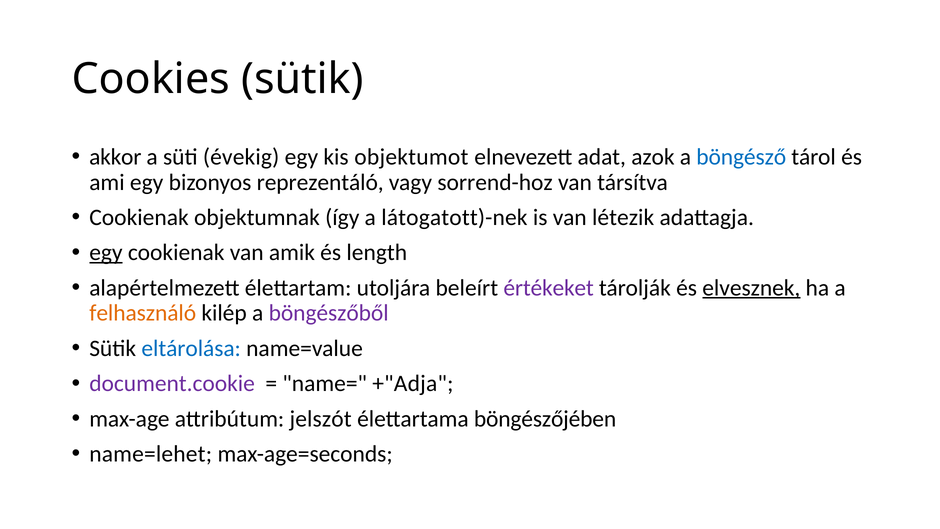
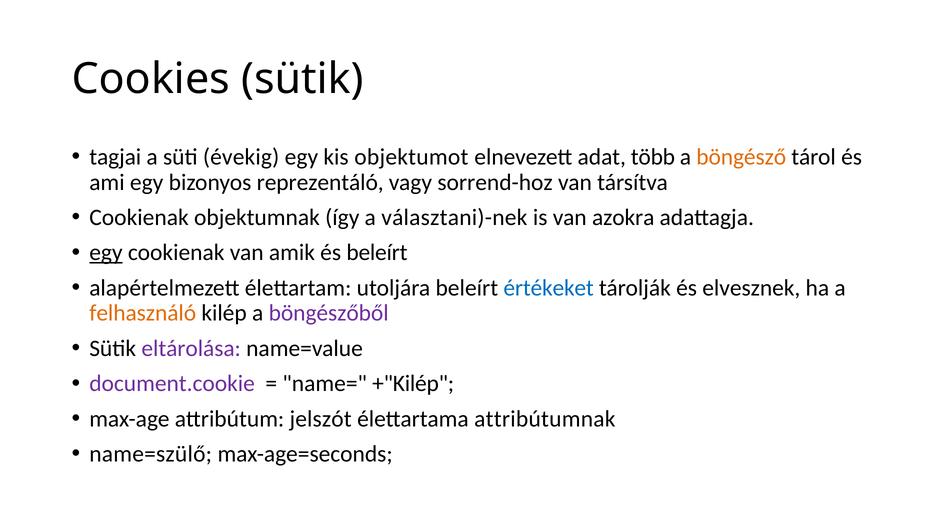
akkor: akkor -> tagjai
azok: azok -> több
böngésző colour: blue -> orange
látogatott)-nek: látogatott)-nek -> választani)-nek
létezik: létezik -> azokra
és length: length -> beleírt
értékeket colour: purple -> blue
elvesznek underline: present -> none
eltárolása colour: blue -> purple
+"Adja: +"Adja -> +"Kilép
böngészőjében: böngészőjében -> attribútumnak
name=lehet: name=lehet -> name=szülő
